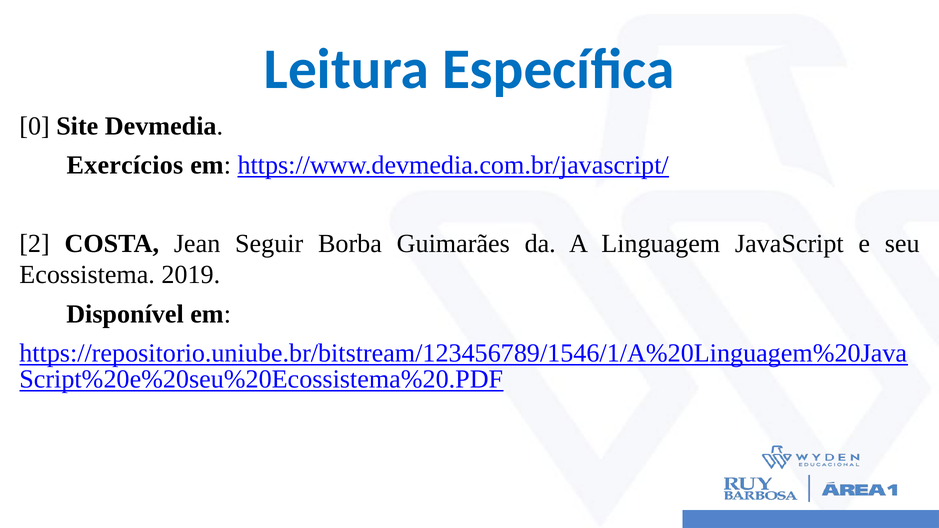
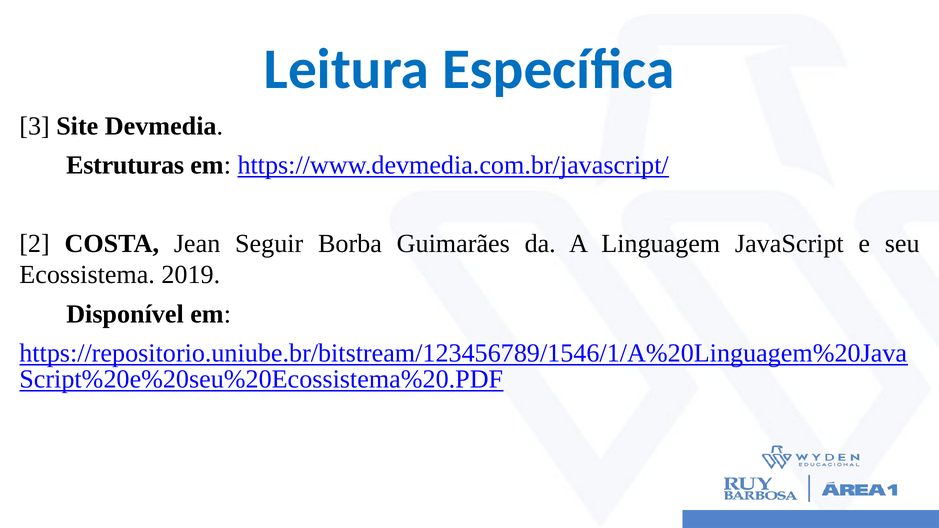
0: 0 -> 3
Exercícios: Exercícios -> Estruturas
